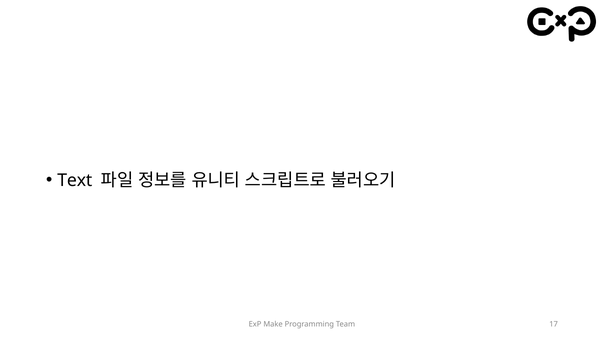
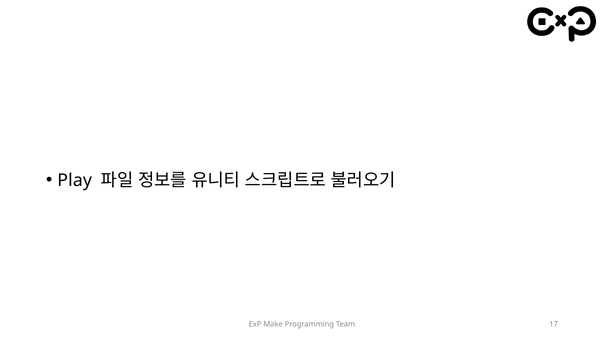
Text: Text -> Play
